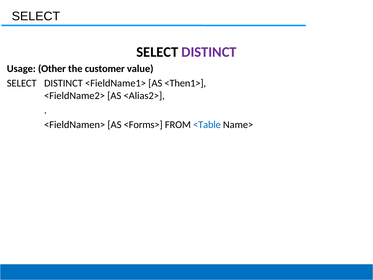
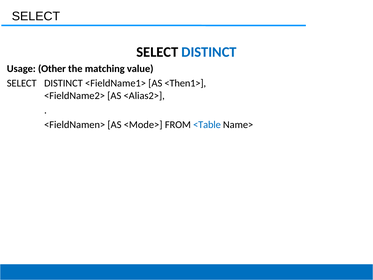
DISTINCT at (209, 52) colour: purple -> blue
customer: customer -> matching
<Forms>: <Forms> -> <Mode>
